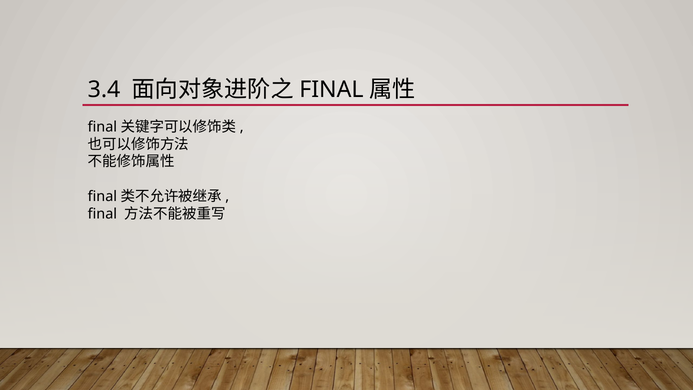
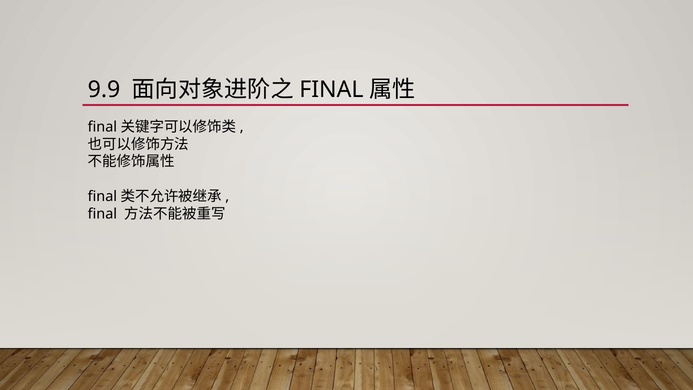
3.4: 3.4 -> 9.9
